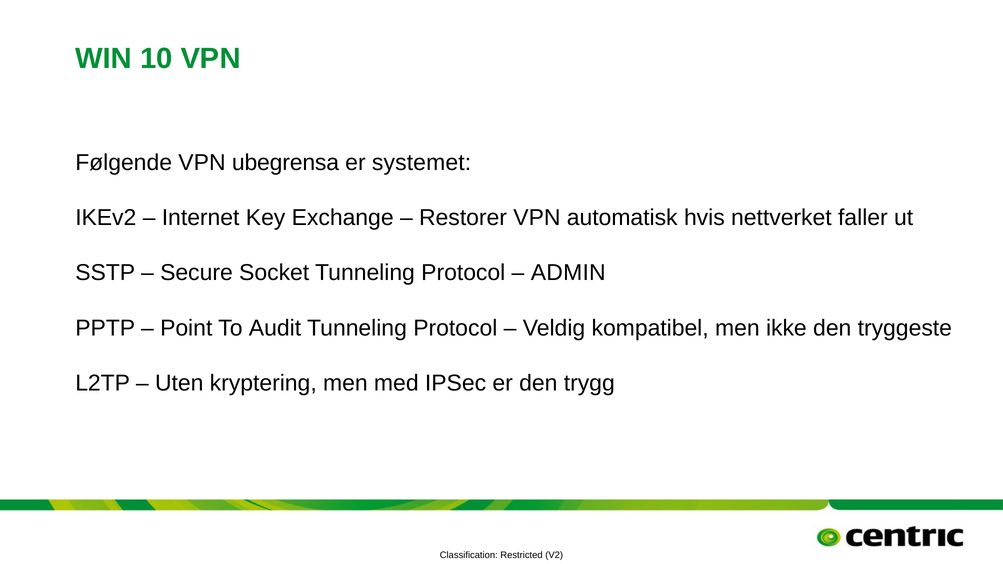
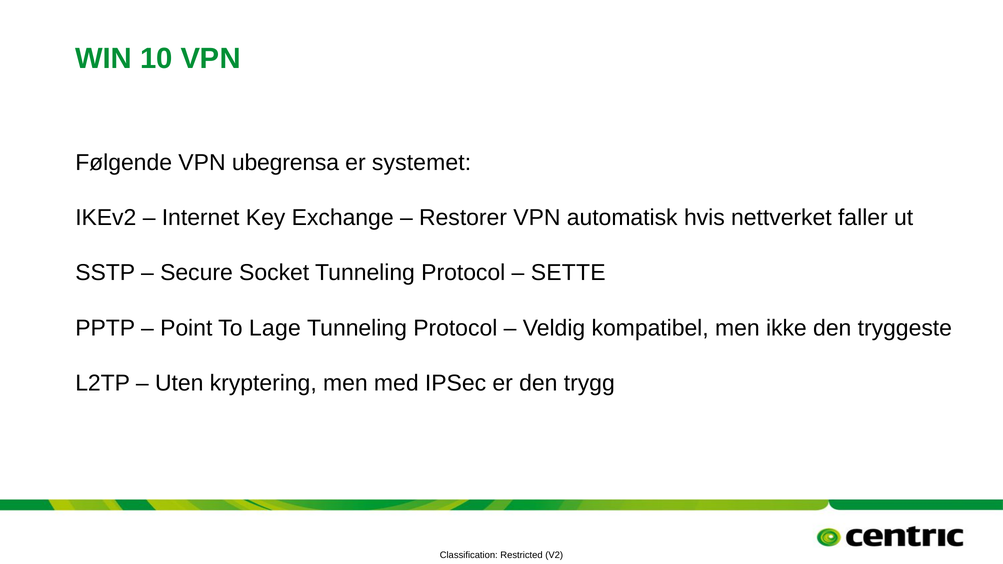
ADMIN: ADMIN -> SETTE
Audit: Audit -> Lage
